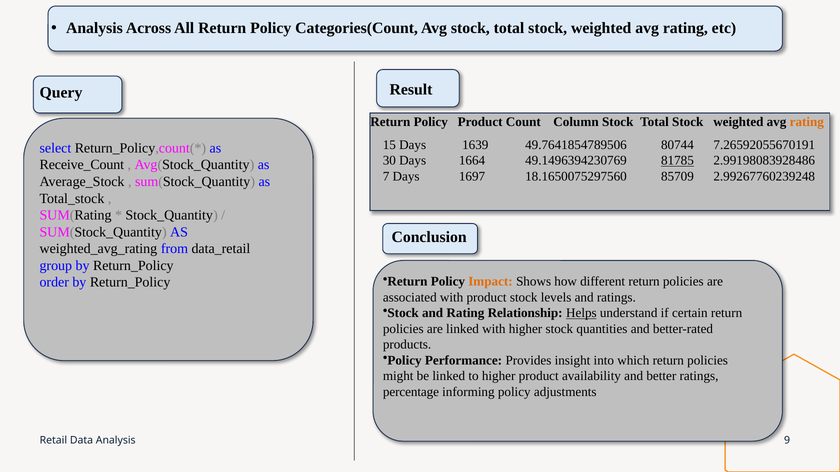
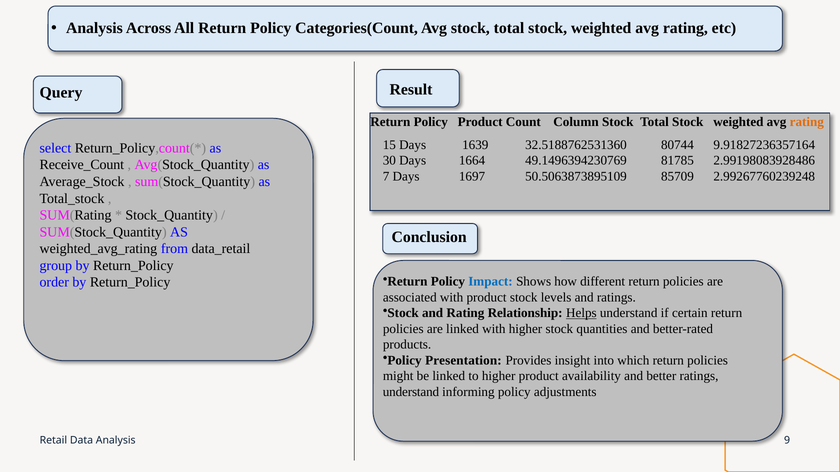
49.7641854789506: 49.7641854789506 -> 32.5188762531360
7.26592055670191: 7.26592055670191 -> 9.91827236357164
81785 underline: present -> none
18.1650075297560: 18.1650075297560 -> 50.5063873895109
Impact colour: orange -> blue
Performance: Performance -> Presentation
percentage at (411, 392): percentage -> understand
